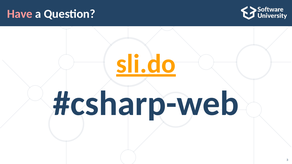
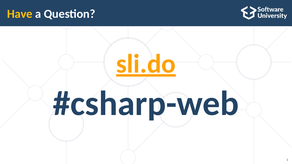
Have colour: pink -> yellow
